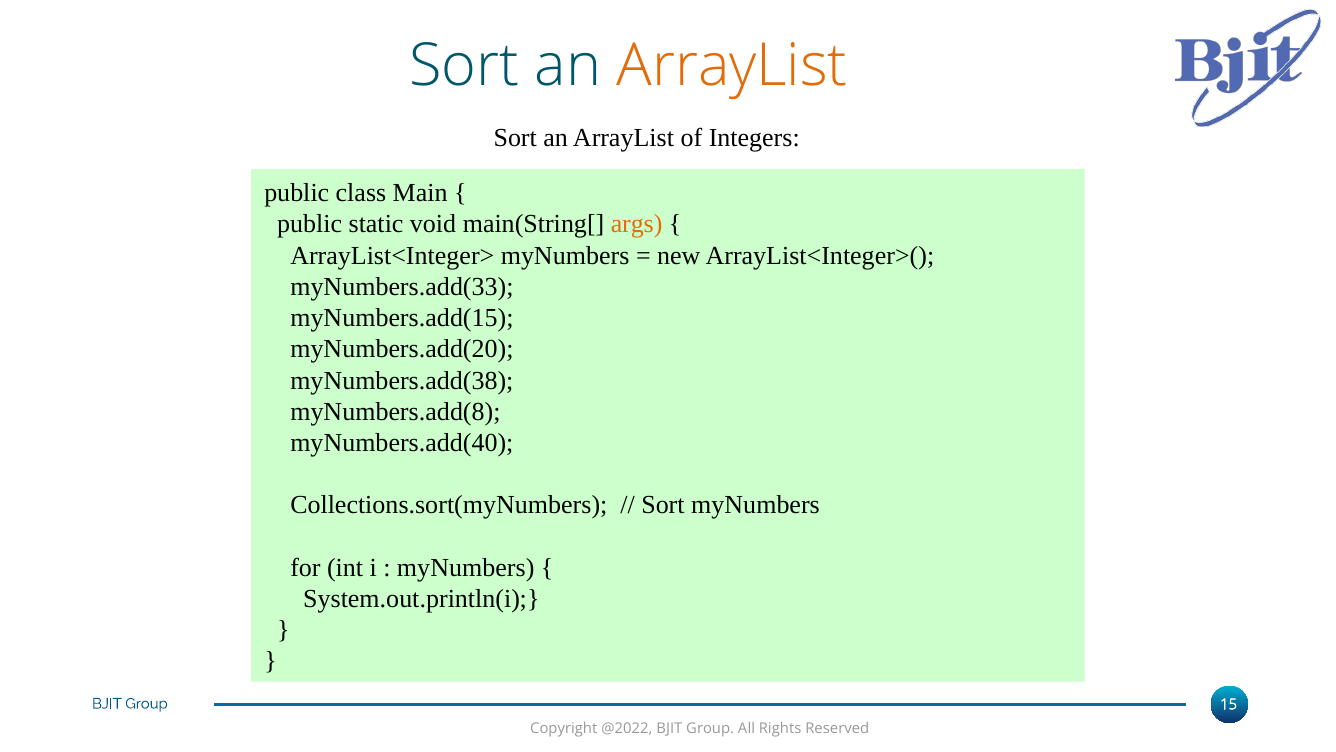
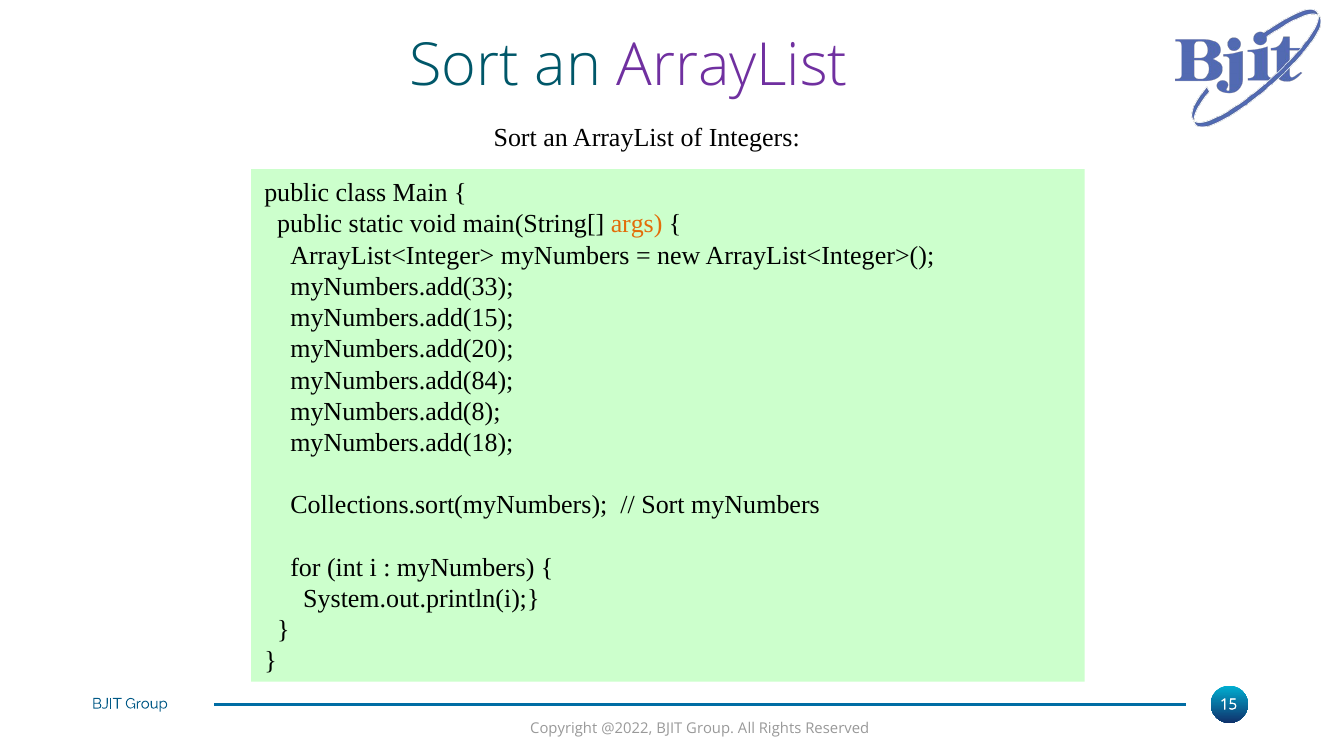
ArrayList at (732, 66) colour: orange -> purple
myNumbers.add(38: myNumbers.add(38 -> myNumbers.add(84
myNumbers.add(40: myNumbers.add(40 -> myNumbers.add(18
